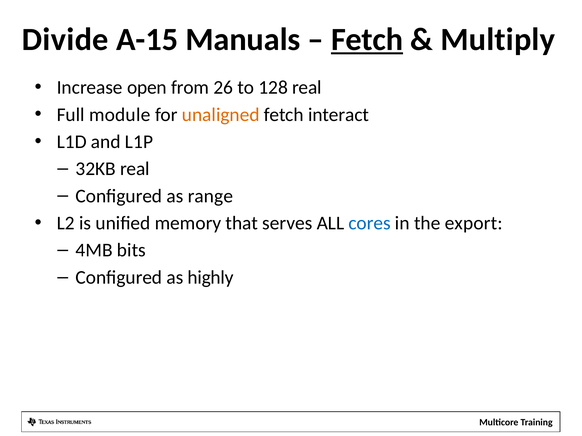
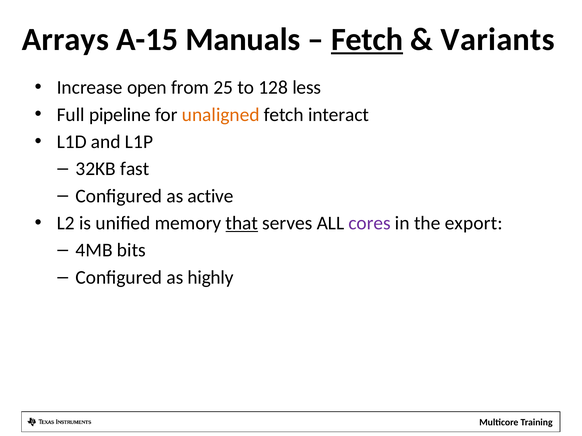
Divide: Divide -> Arrays
Multiply: Multiply -> Variants
26: 26 -> 25
128 real: real -> less
module: module -> pipeline
32KB real: real -> fast
range: range -> active
that underline: none -> present
cores colour: blue -> purple
